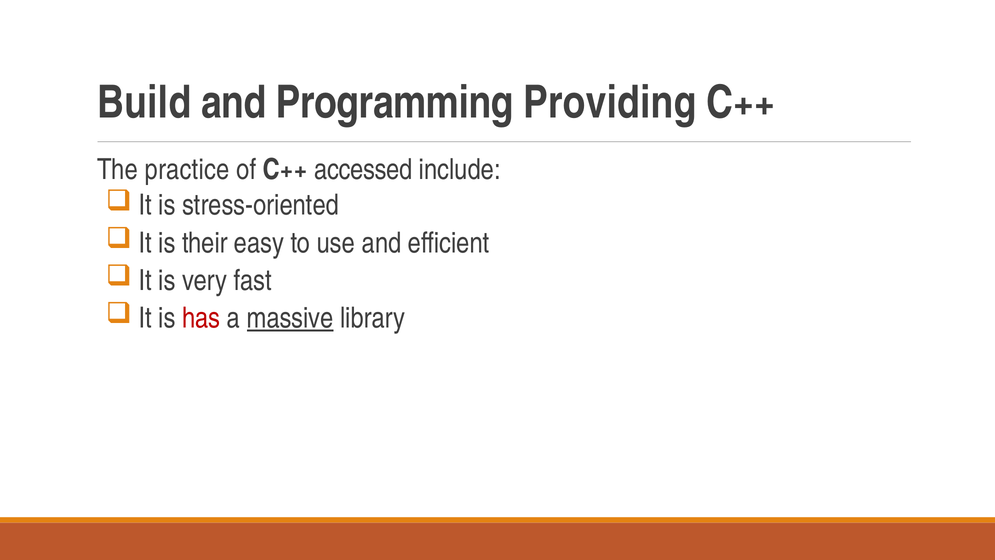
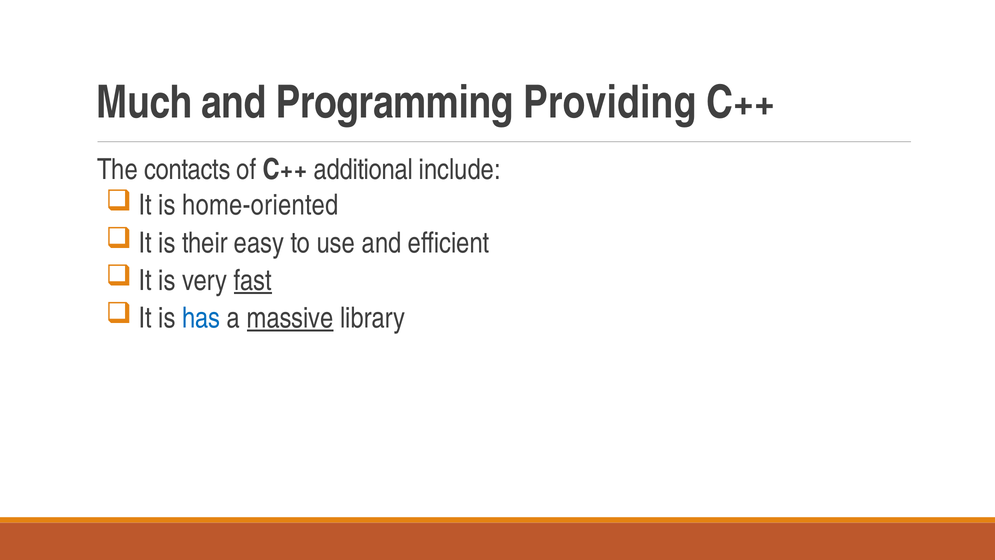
Build: Build -> Much
practice: practice -> contacts
accessed: accessed -> additional
stress-oriented: stress-oriented -> home-oriented
fast underline: none -> present
has colour: red -> blue
